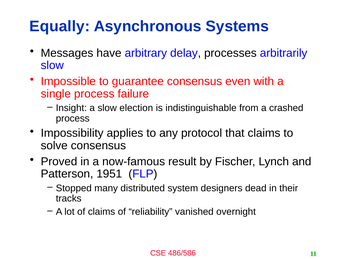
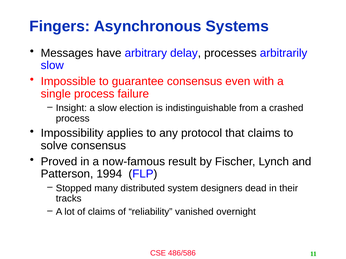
Equally: Equally -> Fingers
1951: 1951 -> 1994
